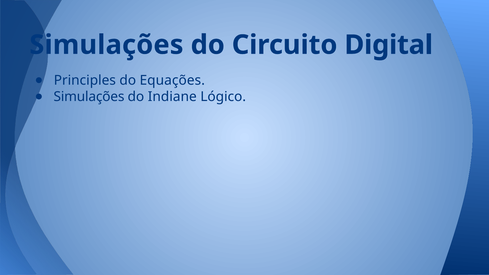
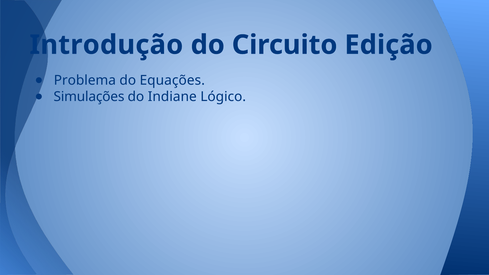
Simulações at (106, 45): Simulações -> Introdução
Digital: Digital -> Edição
Principles: Principles -> Problema
